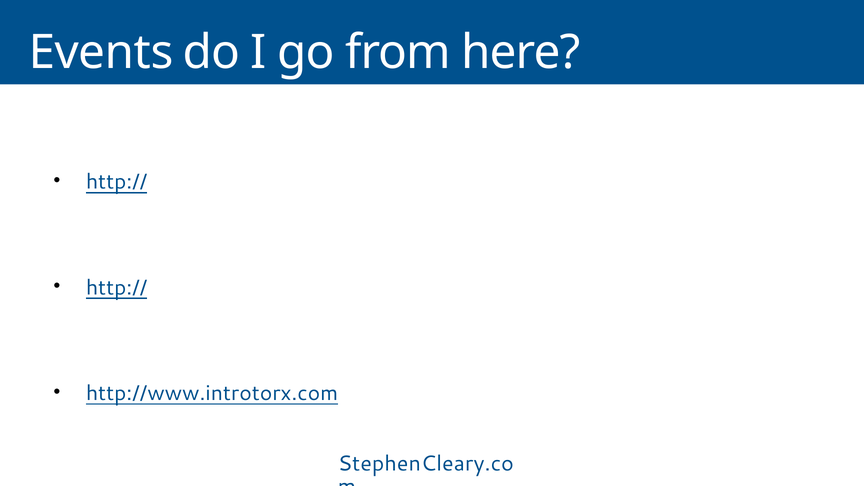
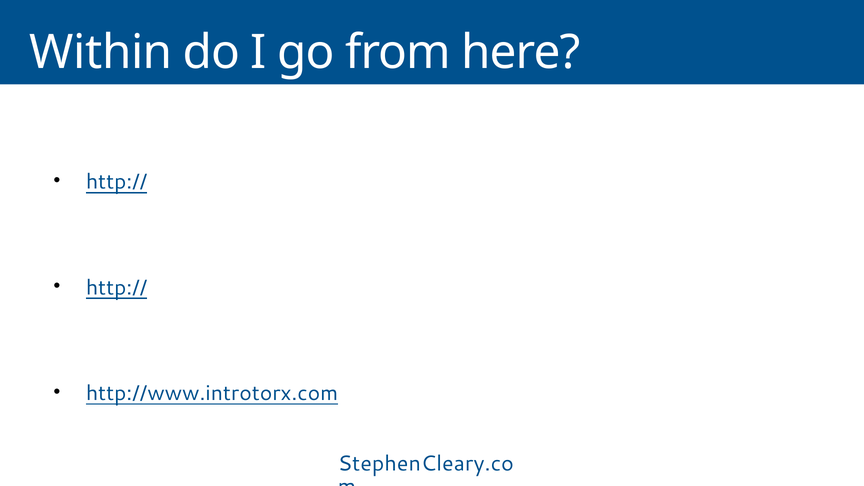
Events: Events -> Within
